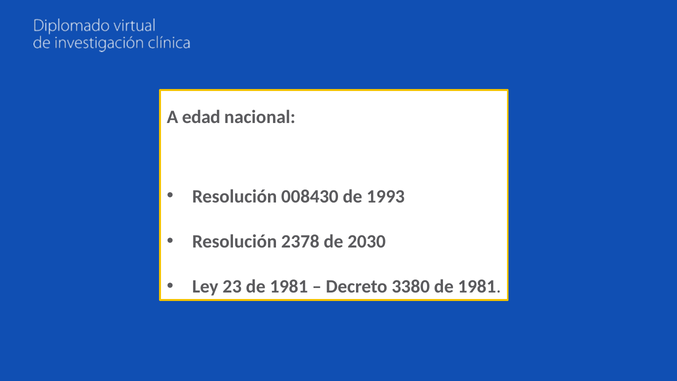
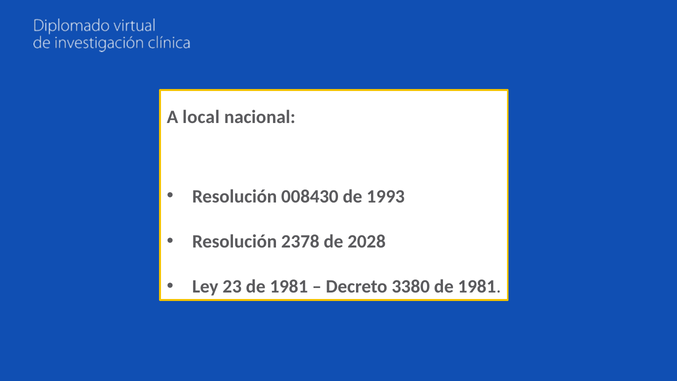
edad: edad -> local
2030: 2030 -> 2028
